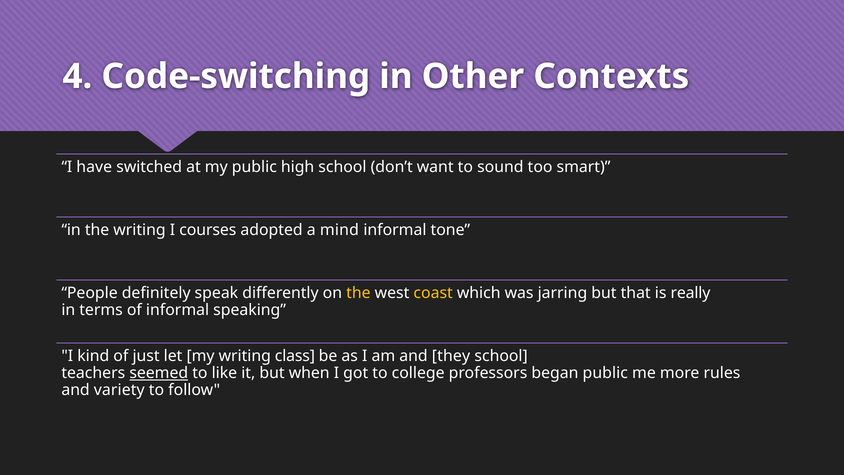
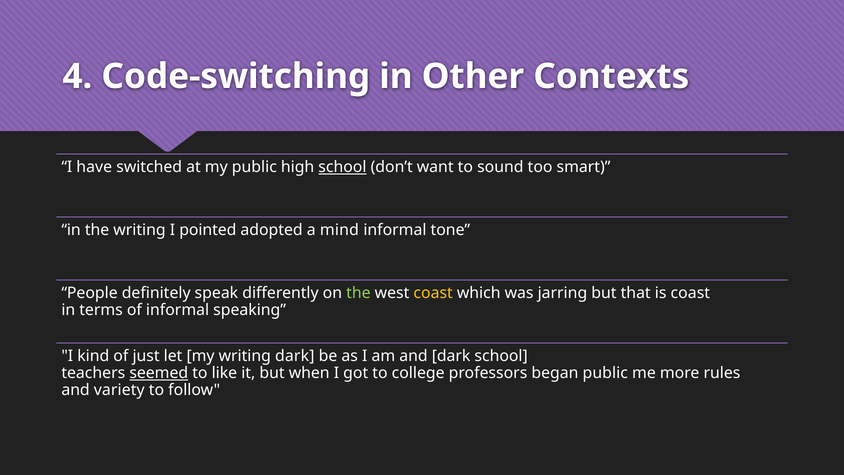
school at (342, 167) underline: none -> present
courses: courses -> pointed
the at (358, 293) colour: yellow -> light green
is really: really -> coast
writing class: class -> dark
and they: they -> dark
